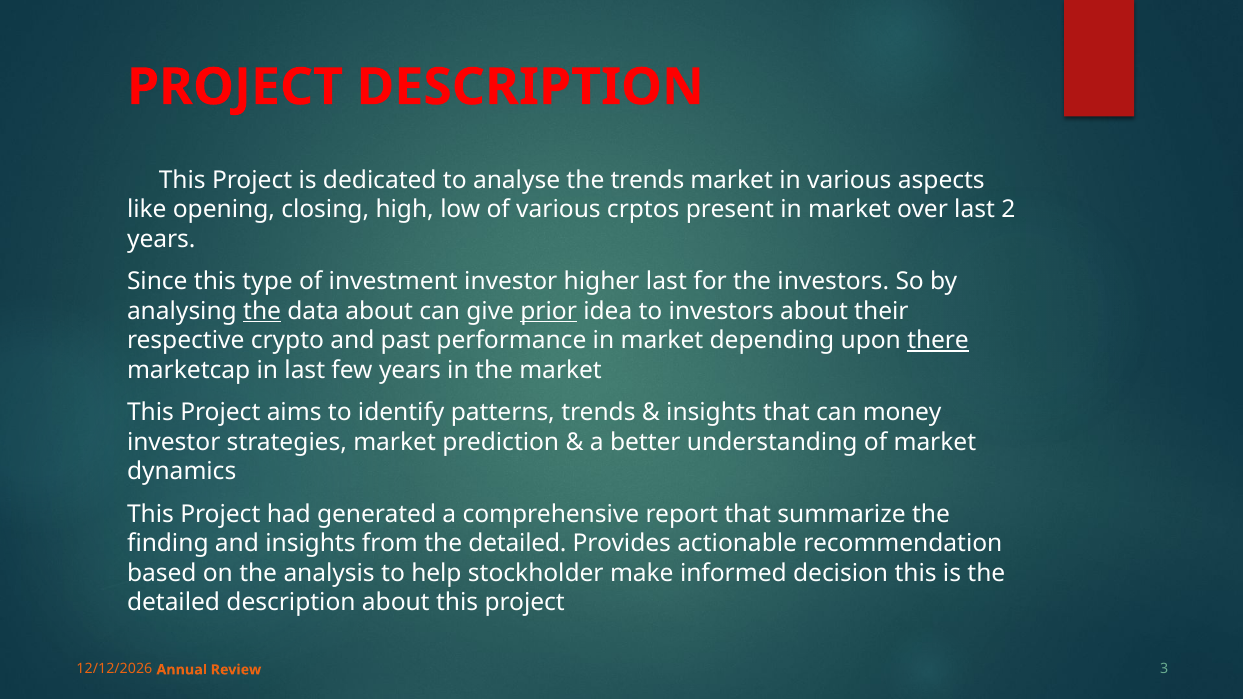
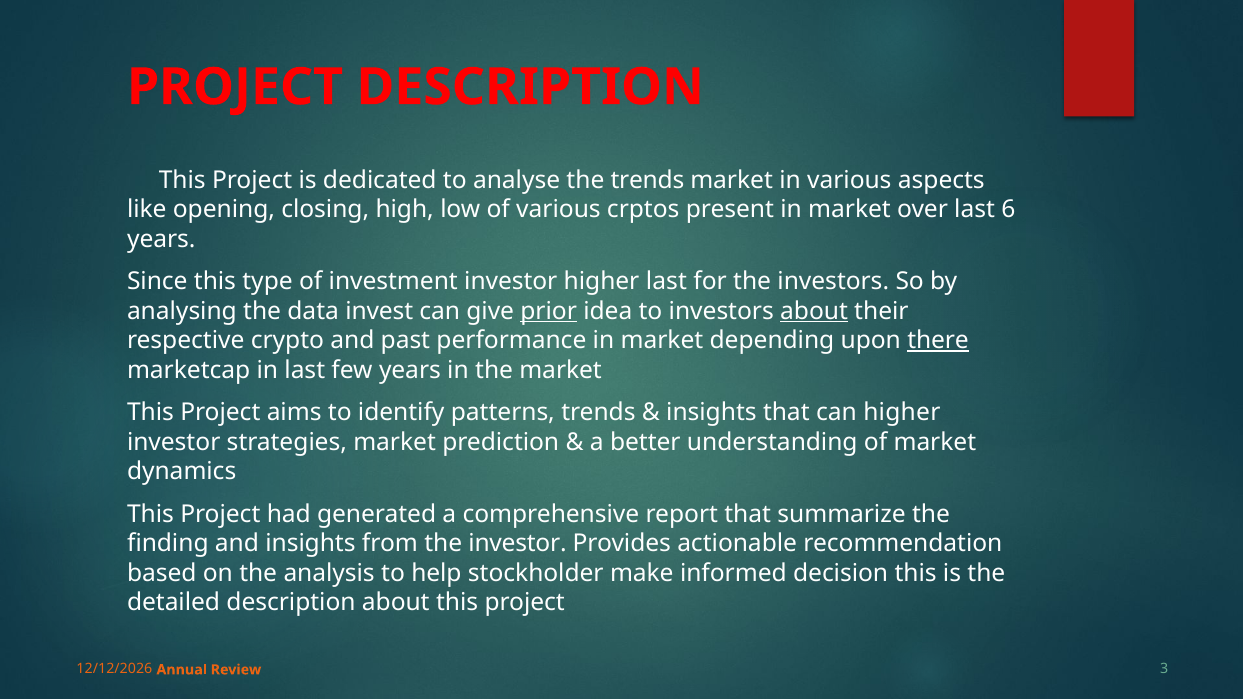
2: 2 -> 6
the at (262, 311) underline: present -> none
data about: about -> invest
about at (814, 311) underline: none -> present
can money: money -> higher
from the detailed: detailed -> investor
